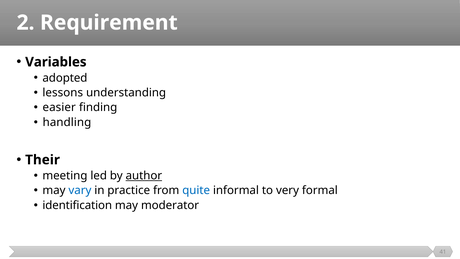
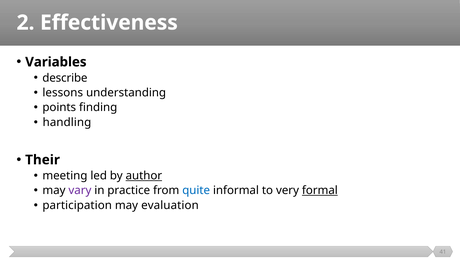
Requirement: Requirement -> Effectiveness
adopted: adopted -> describe
easier: easier -> points
vary colour: blue -> purple
formal underline: none -> present
identification: identification -> participation
moderator: moderator -> evaluation
